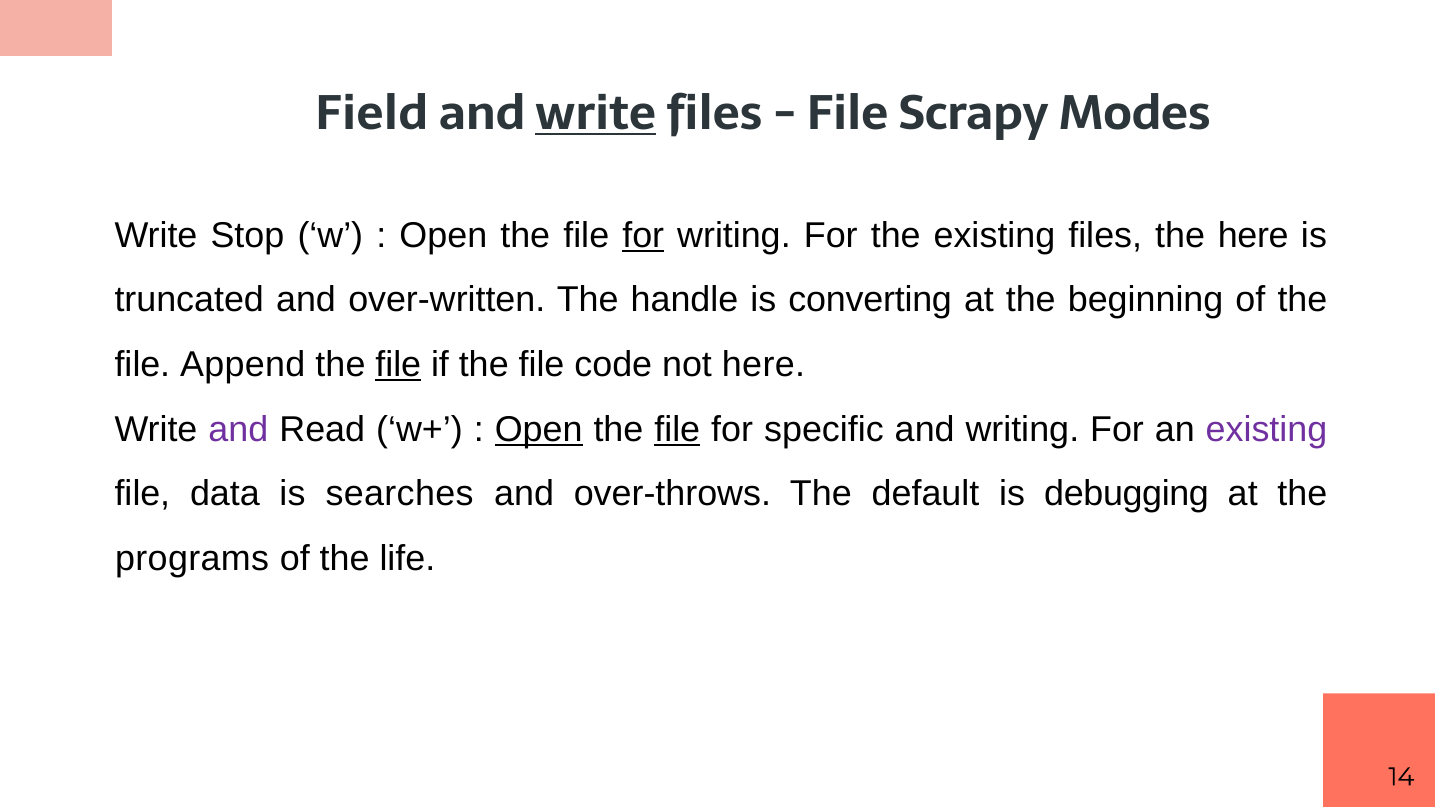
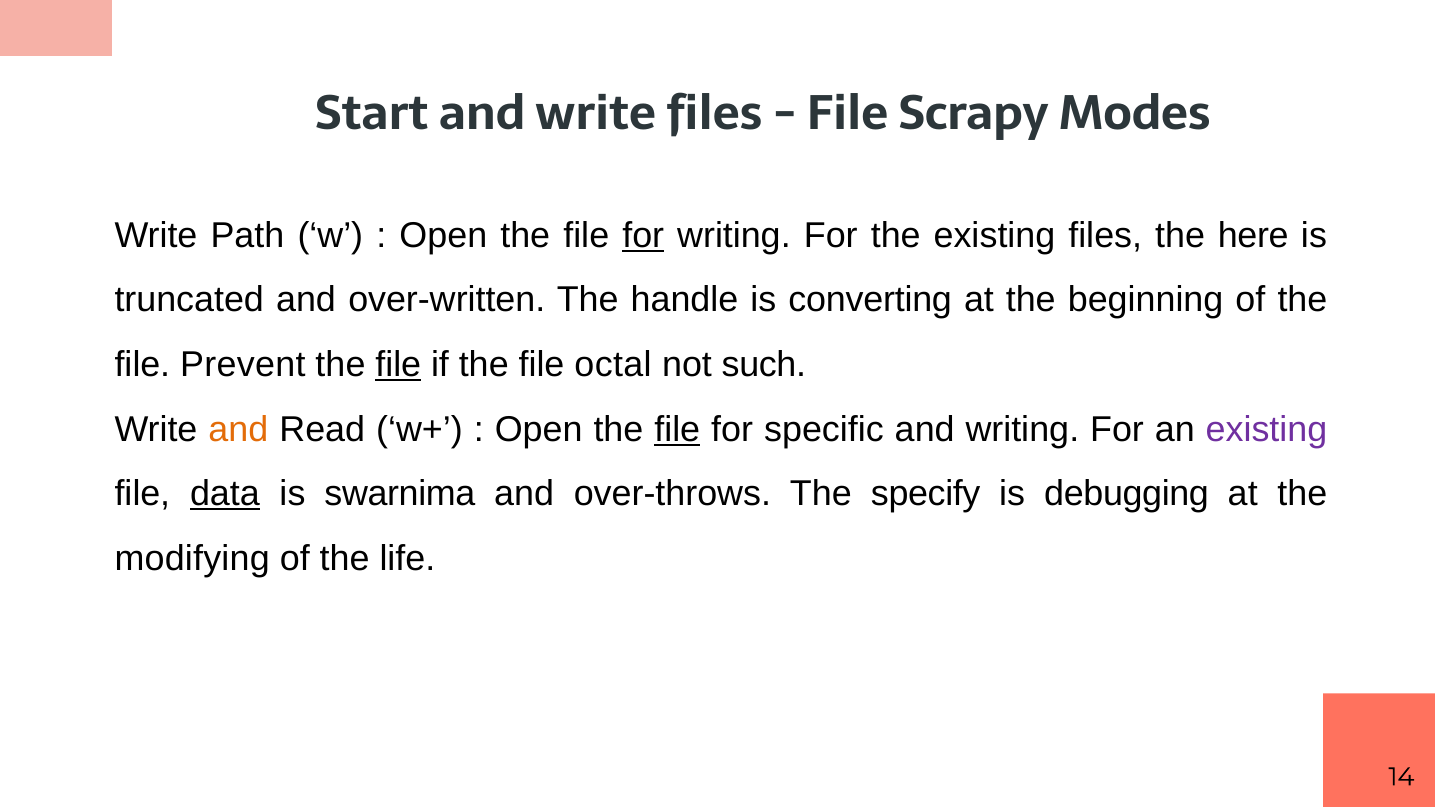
Field: Field -> Start
write at (596, 113) underline: present -> none
Stop: Stop -> Path
Append: Append -> Prevent
code: code -> octal
not here: here -> such
and at (238, 429) colour: purple -> orange
Open at (539, 429) underline: present -> none
data underline: none -> present
searches: searches -> swarnima
default: default -> specify
programs: programs -> modifying
